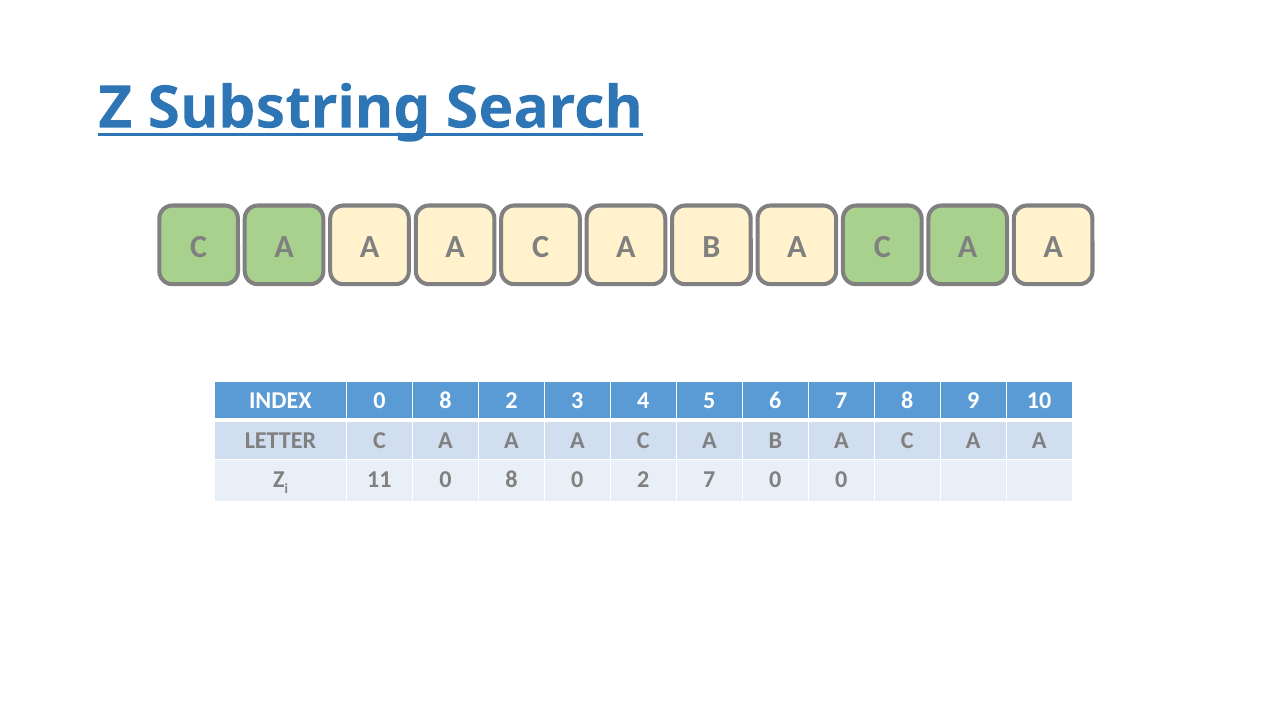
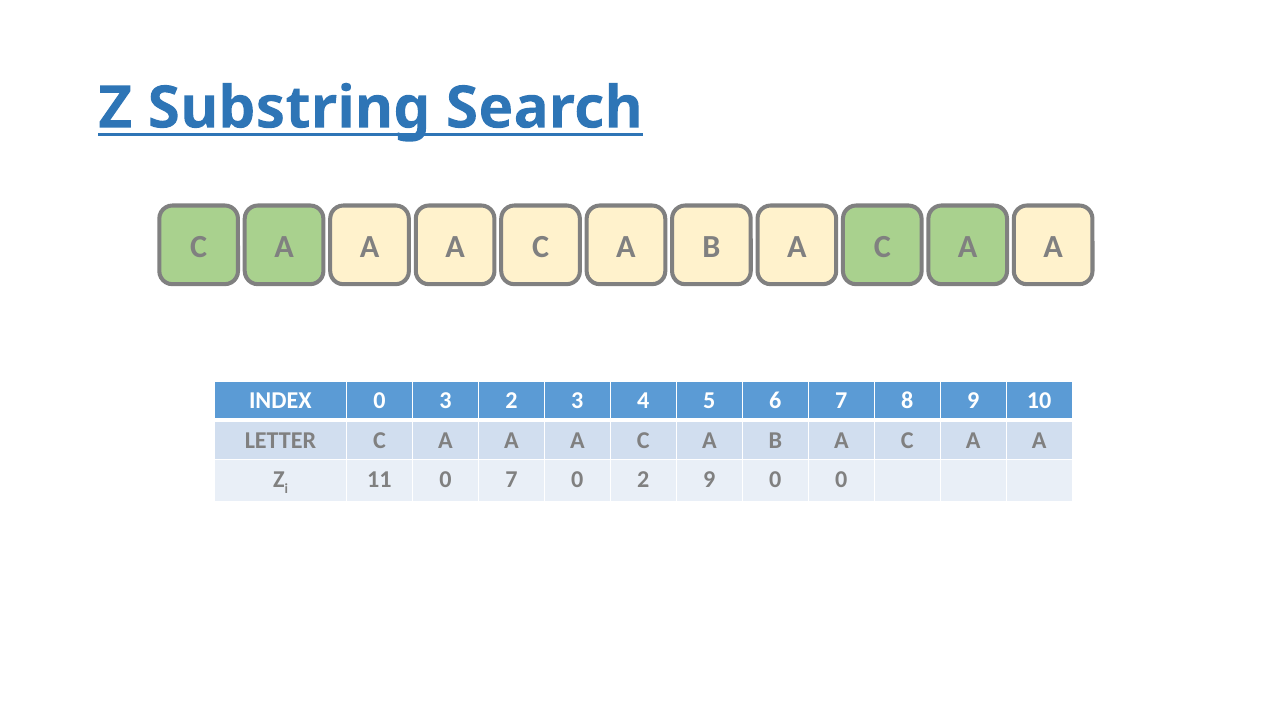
INDEX 0 8: 8 -> 3
11 0 8: 8 -> 7
2 7: 7 -> 9
